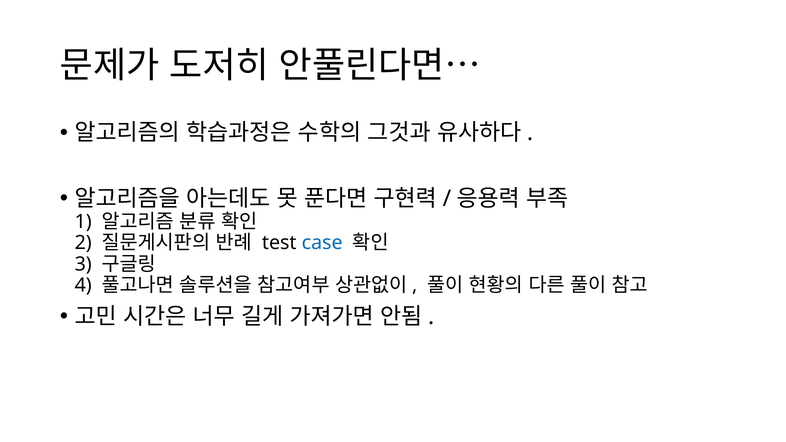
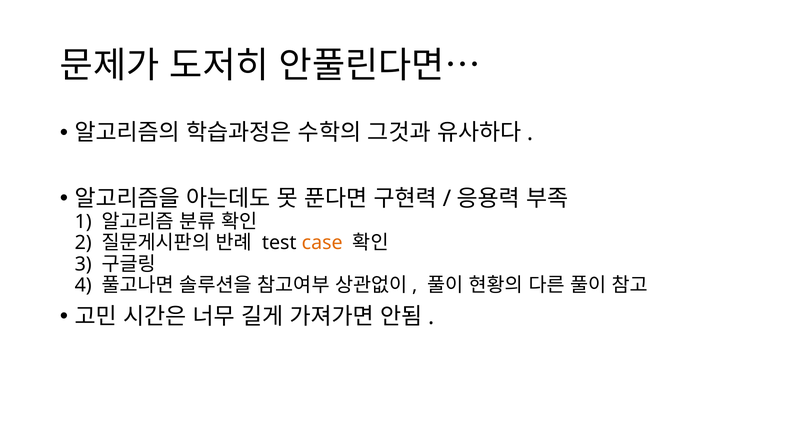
case colour: blue -> orange
